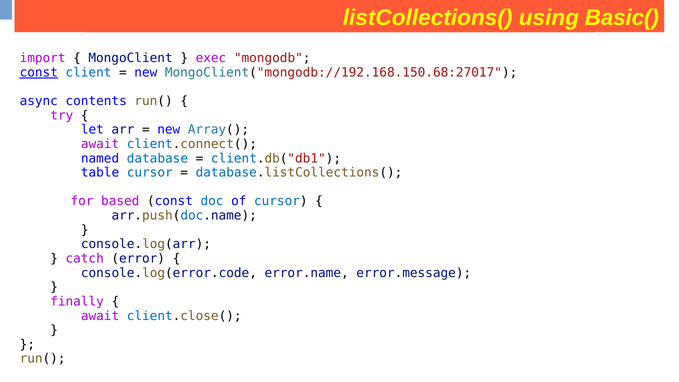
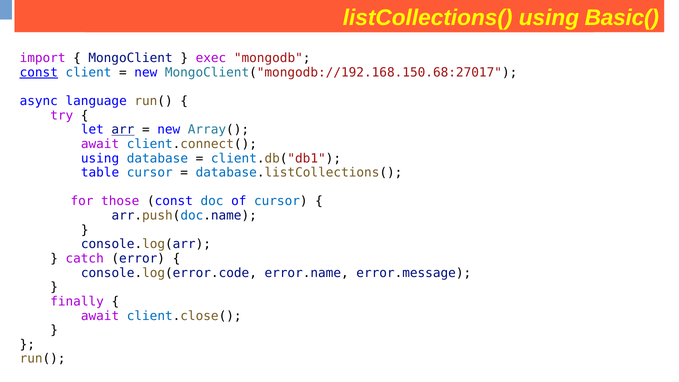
contents: contents -> language
arr underline: none -> present
named at (100, 158): named -> using
based: based -> those
